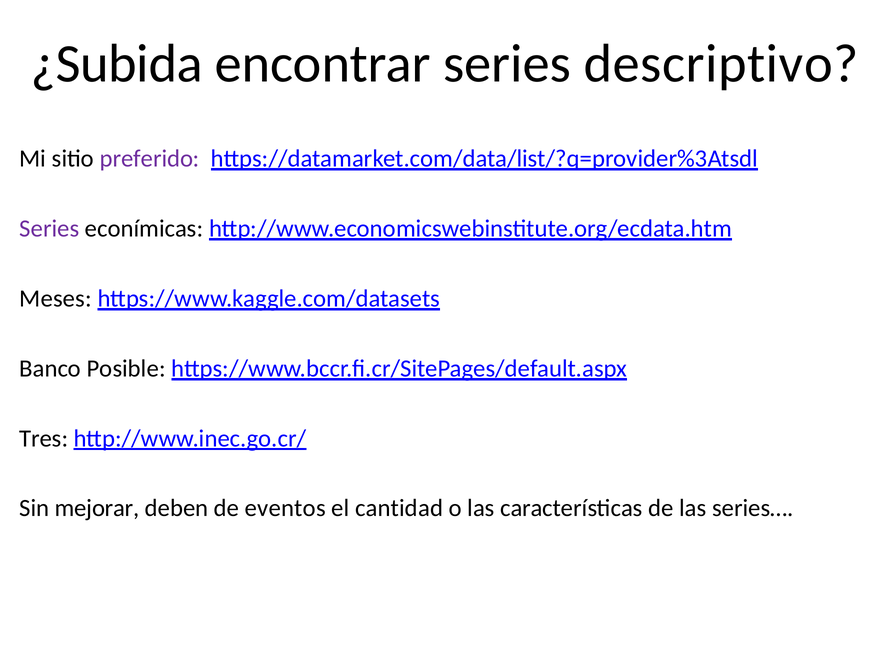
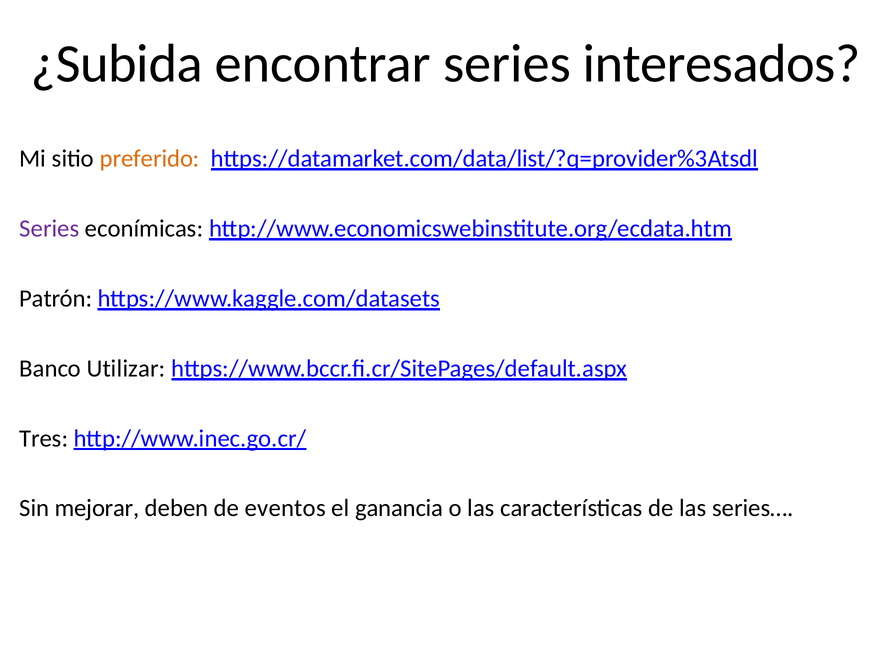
descriptivo: descriptivo -> interesados
preferido colour: purple -> orange
Meses: Meses -> Patrón
Posible: Posible -> Utilizar
cantidad: cantidad -> ganancia
